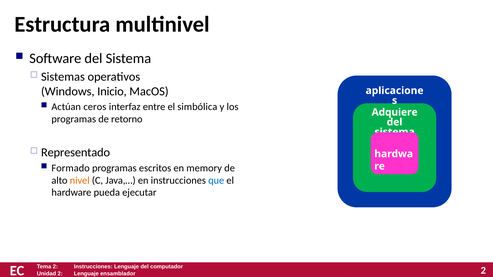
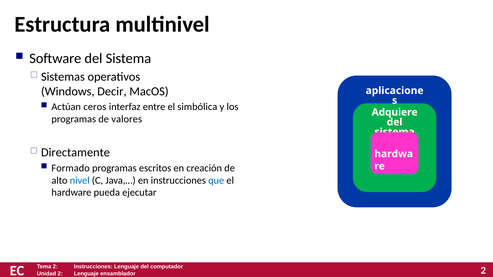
Inicio: Inicio -> Decir
retorno: retorno -> valores
Representado: Representado -> Directamente
memory: memory -> creación
nivel colour: orange -> blue
